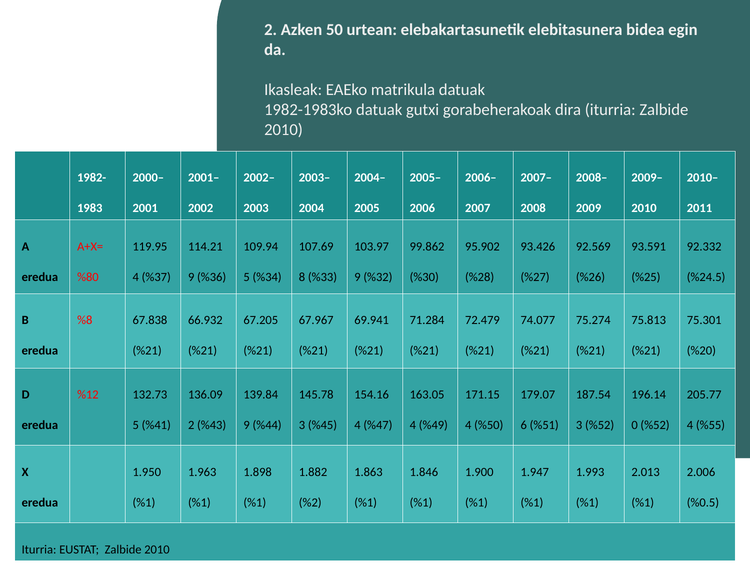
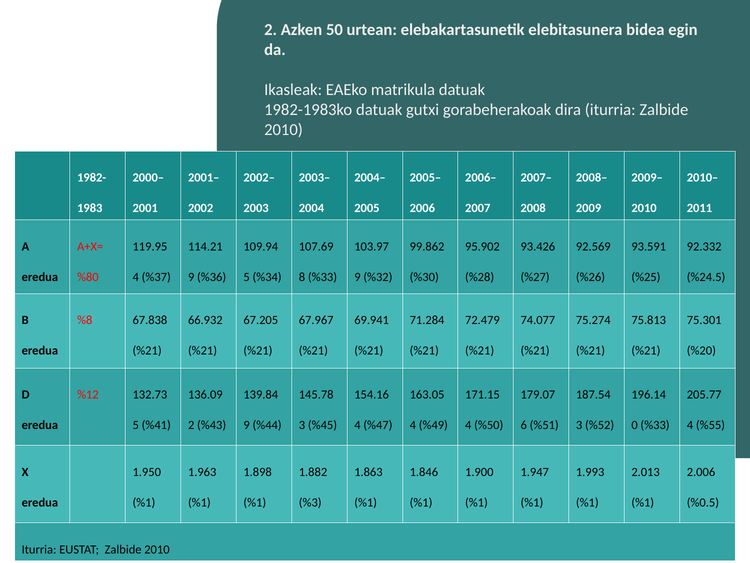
%52 at (655, 425): %52 -> %33
%2: %2 -> %3
